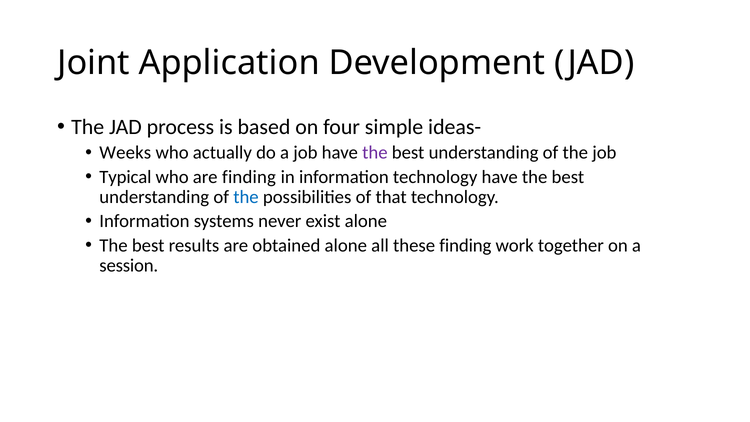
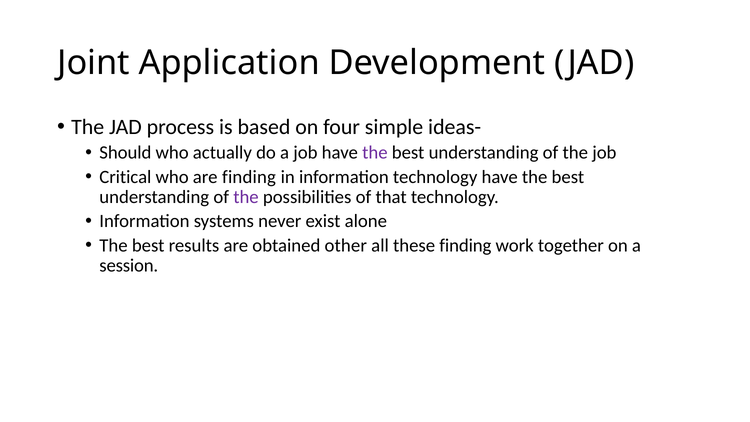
Weeks: Weeks -> Should
Typical: Typical -> Critical
the at (246, 197) colour: blue -> purple
obtained alone: alone -> other
